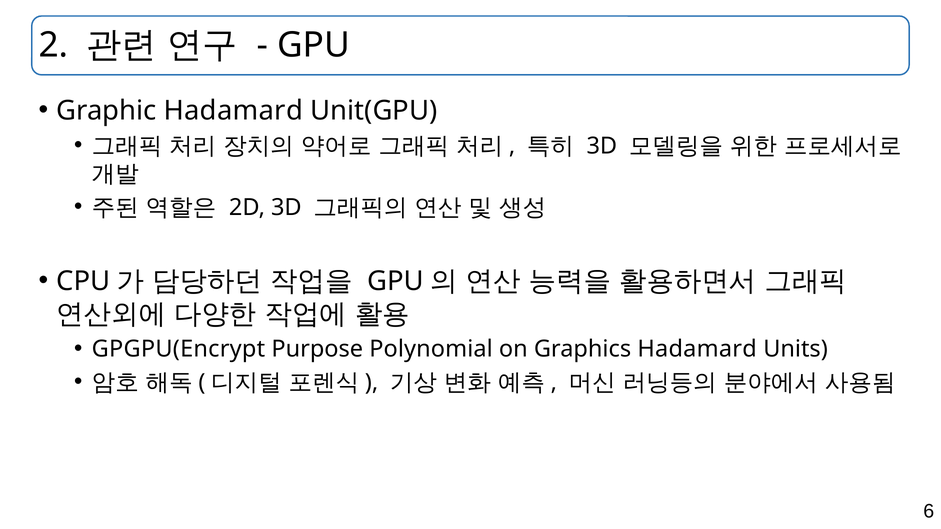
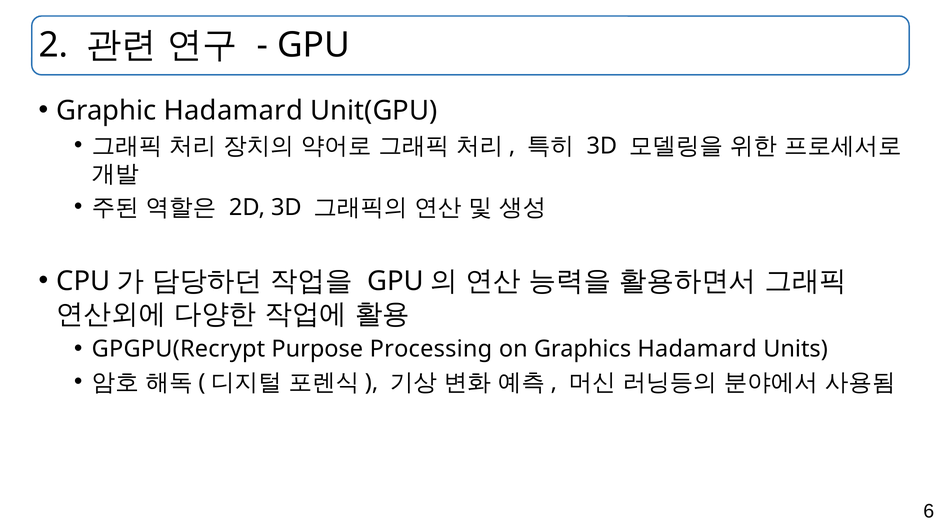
GPGPU(Encrypt: GPGPU(Encrypt -> GPGPU(Recrypt
Polynomial: Polynomial -> Processing
